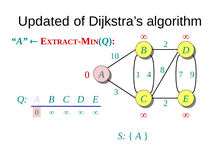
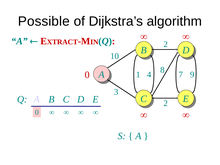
Updated: Updated -> Possible
